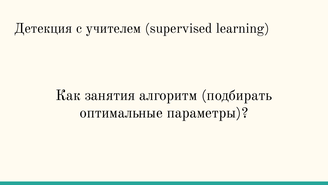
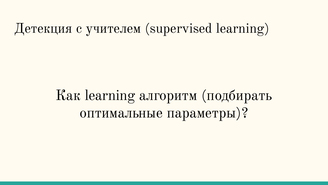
Как занятия: занятия -> learning
